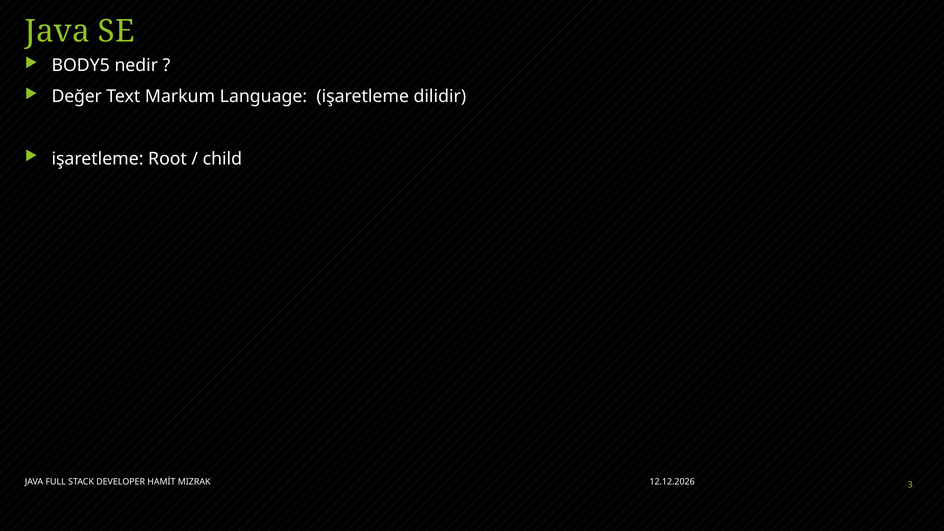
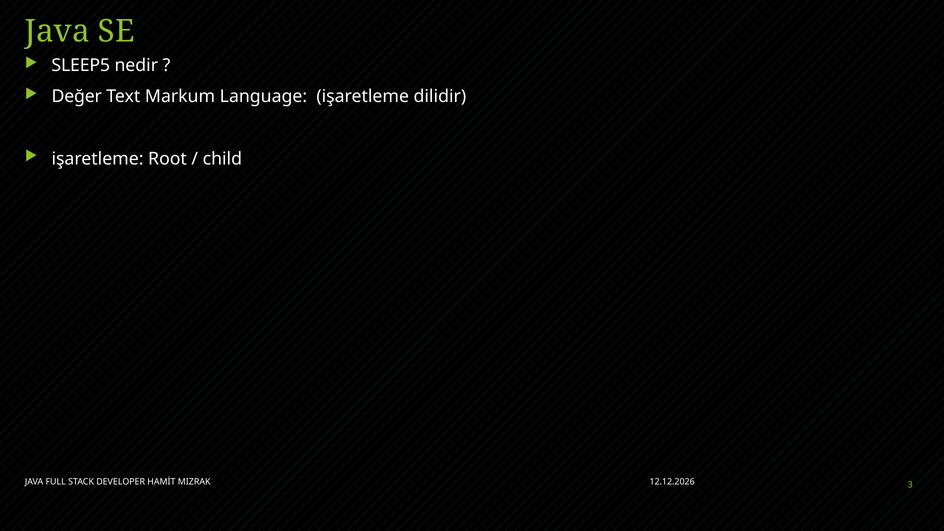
BODY5: BODY5 -> SLEEP5
